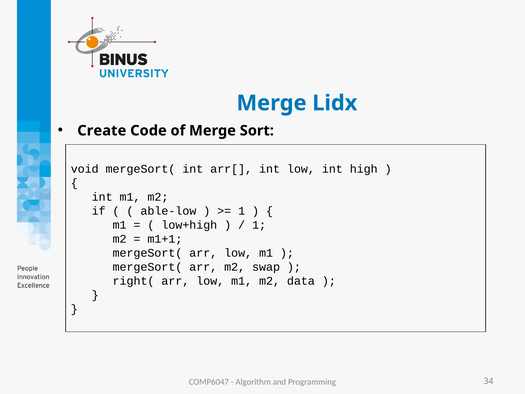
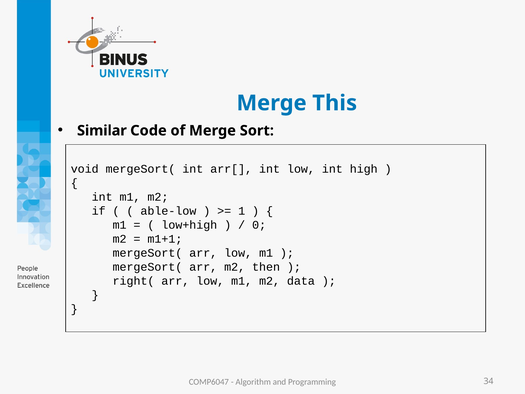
Lidx: Lidx -> This
Create: Create -> Similar
1 at (259, 225): 1 -> 0
swap: swap -> then
